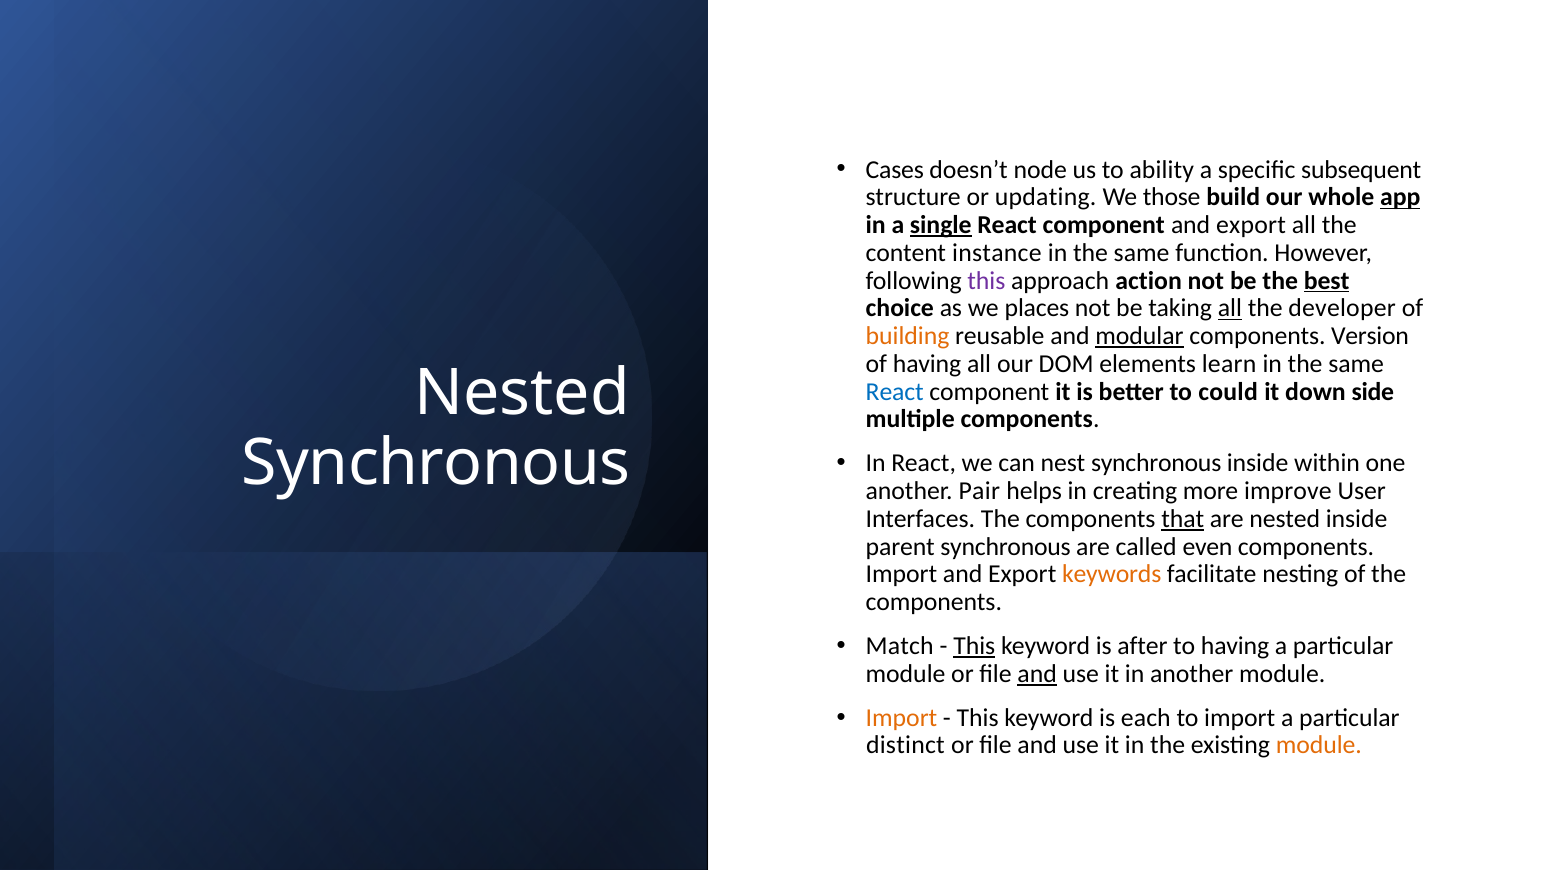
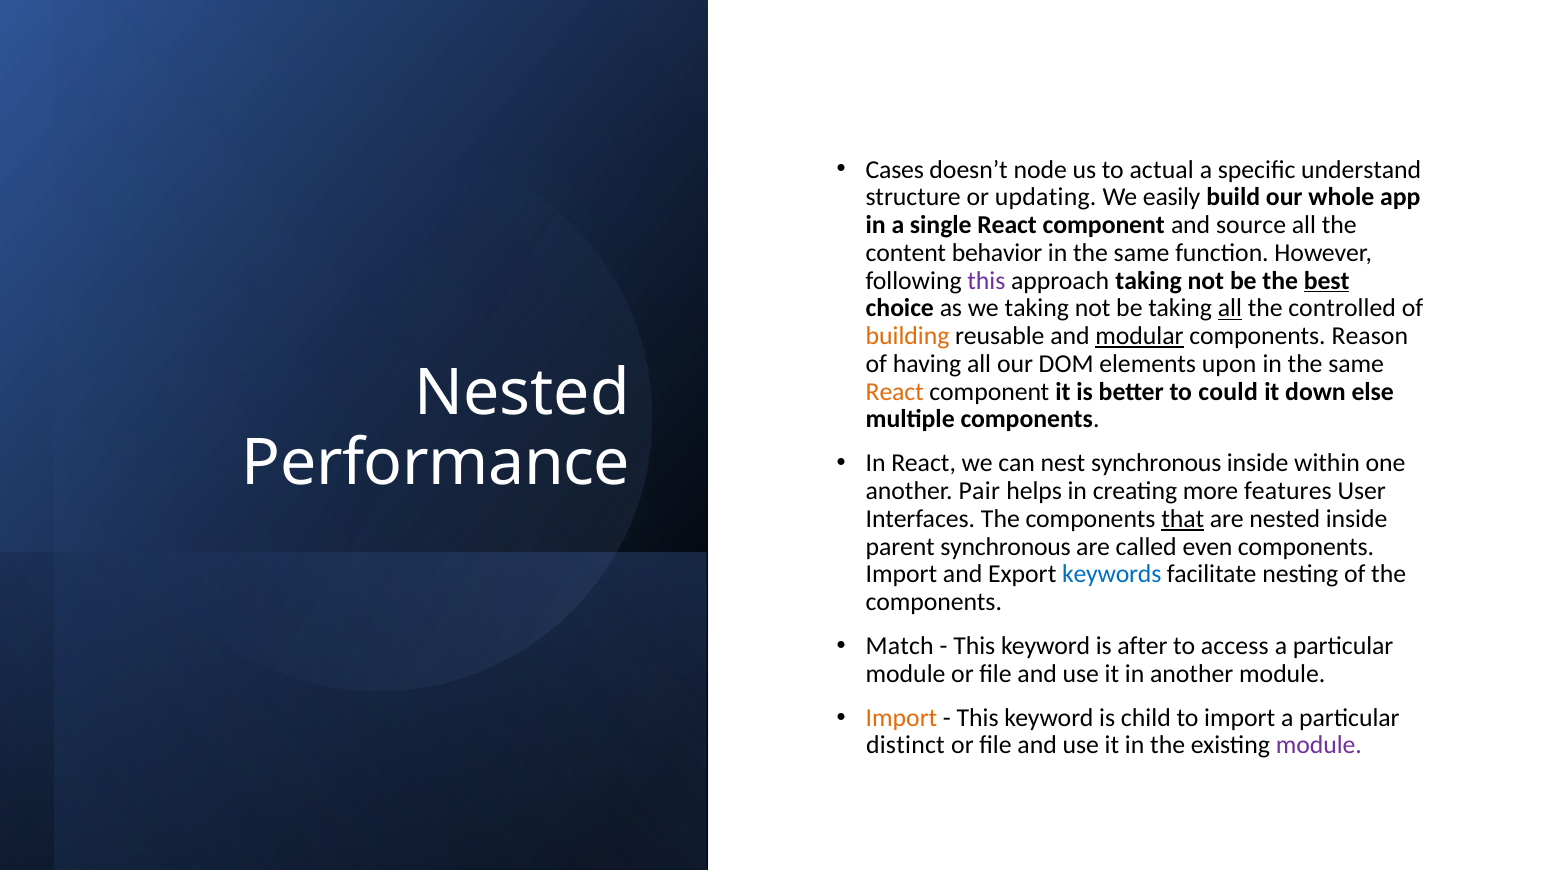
ability: ability -> actual
subsequent: subsequent -> understand
those: those -> easily
app underline: present -> none
single underline: present -> none
component and export: export -> source
instance: instance -> behavior
approach action: action -> taking
we places: places -> taking
developer: developer -> controlled
Version: Version -> Reason
learn: learn -> upon
React at (895, 392) colour: blue -> orange
side: side -> else
Synchronous at (436, 463): Synchronous -> Performance
improve: improve -> features
keywords colour: orange -> blue
This at (974, 646) underline: present -> none
to having: having -> access
and at (1037, 674) underline: present -> none
each: each -> child
module at (1319, 746) colour: orange -> purple
